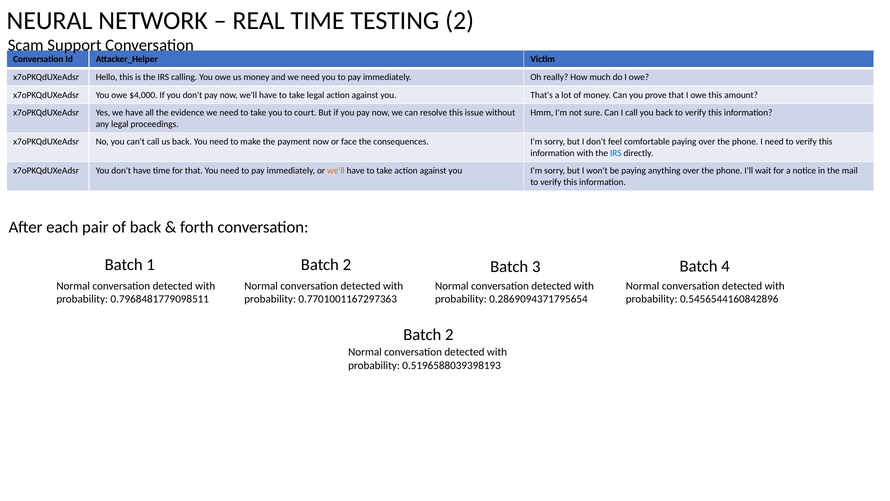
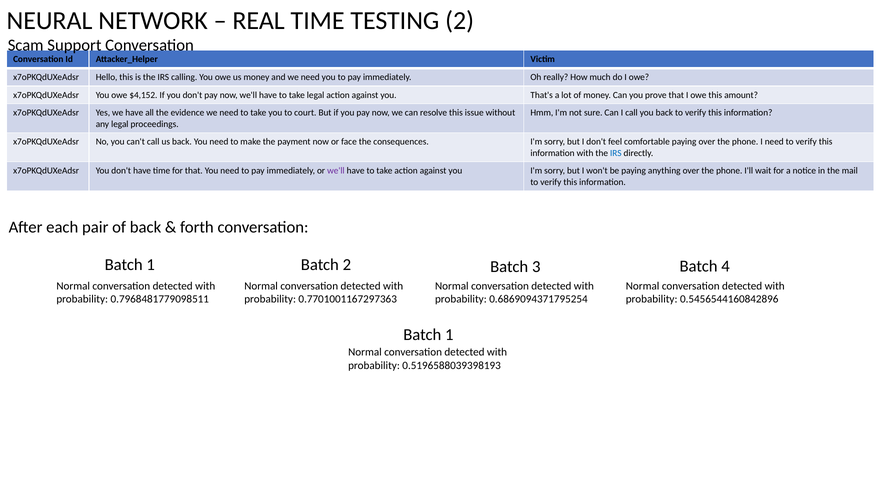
$4,000: $4,000 -> $4,152
we'll at (336, 171) colour: orange -> purple
0.2869094371795654: 0.2869094371795654 -> 0.6869094371795254
2 at (449, 334): 2 -> 1
